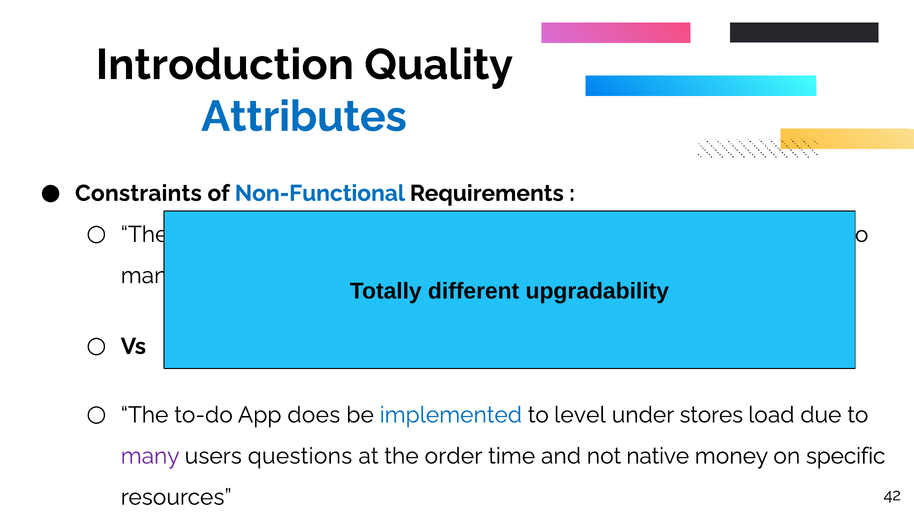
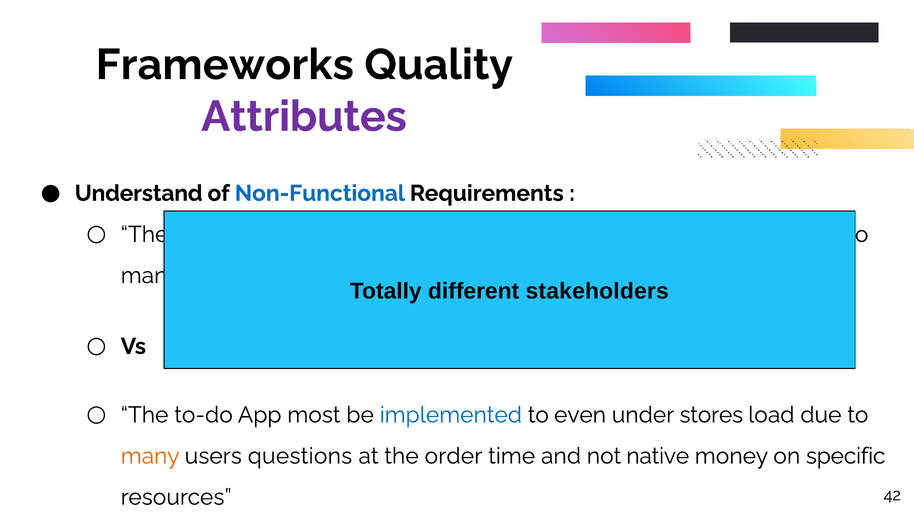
Introduction: Introduction -> Frameworks
Attributes colour: blue -> purple
Constraints: Constraints -> Understand
upgradability: upgradability -> stakeholders
does: does -> most
level: level -> even
many at (150, 456) colour: purple -> orange
